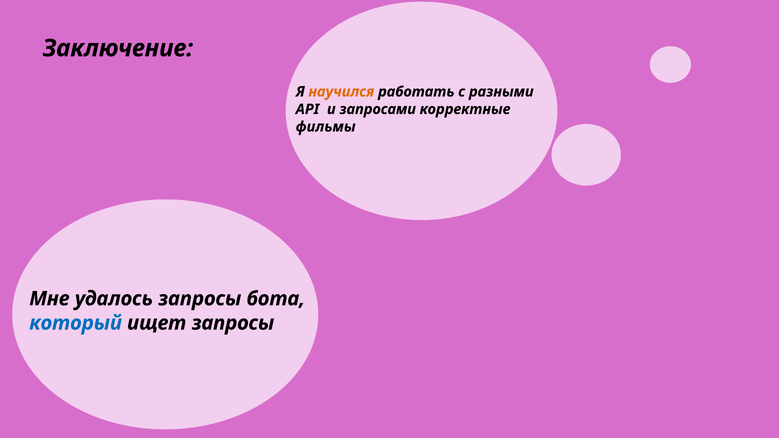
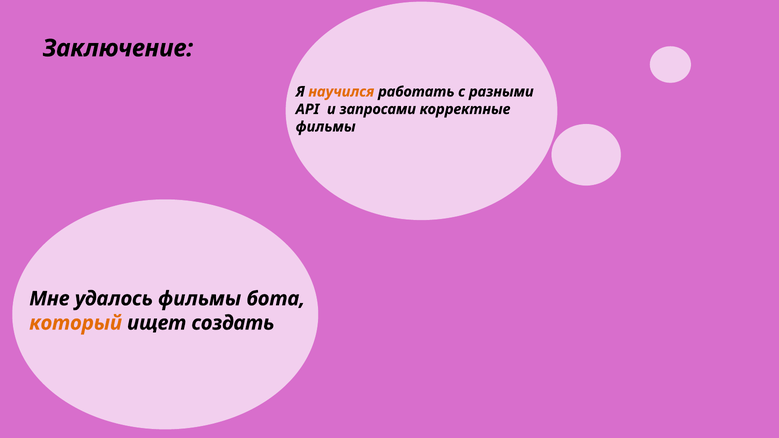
удалось запросы: запросы -> фильмы
который colour: blue -> orange
ищет запросы: запросы -> создать
